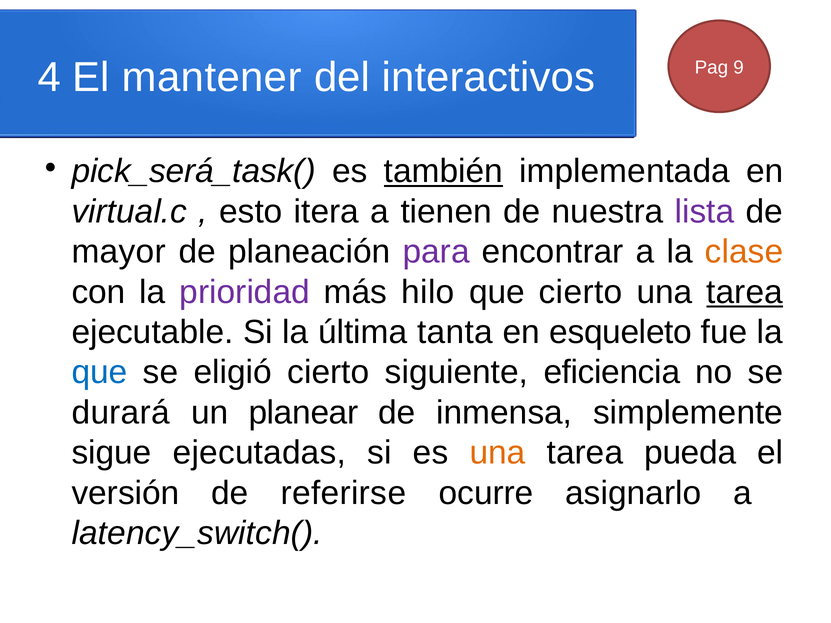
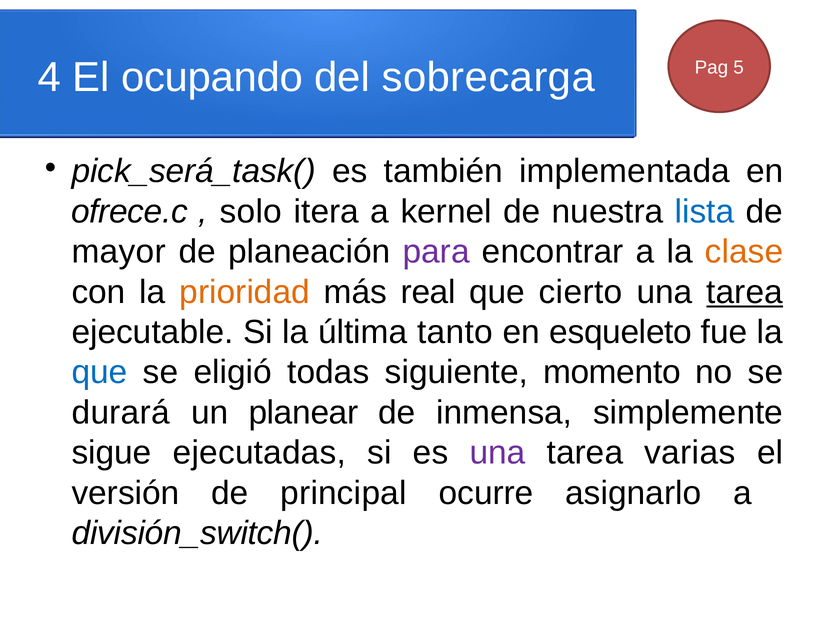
mantener: mantener -> ocupando
interactivos: interactivos -> sobrecarga
9: 9 -> 5
también underline: present -> none
virtual.c: virtual.c -> ofrece.c
esto: esto -> solo
tienen: tienen -> kernel
lista colour: purple -> blue
prioridad colour: purple -> orange
hilo: hilo -> real
tanta: tanta -> tanto
eligió cierto: cierto -> todas
eficiencia: eficiencia -> momento
una at (498, 453) colour: orange -> purple
pueda: pueda -> varias
referirse: referirse -> principal
latency_switch(: latency_switch( -> división_switch(
